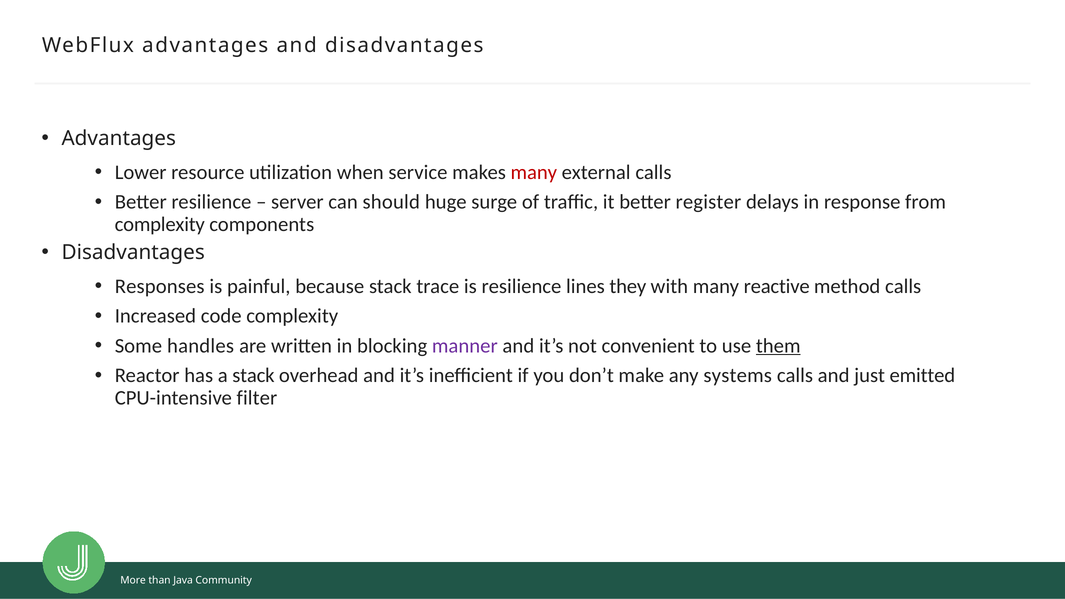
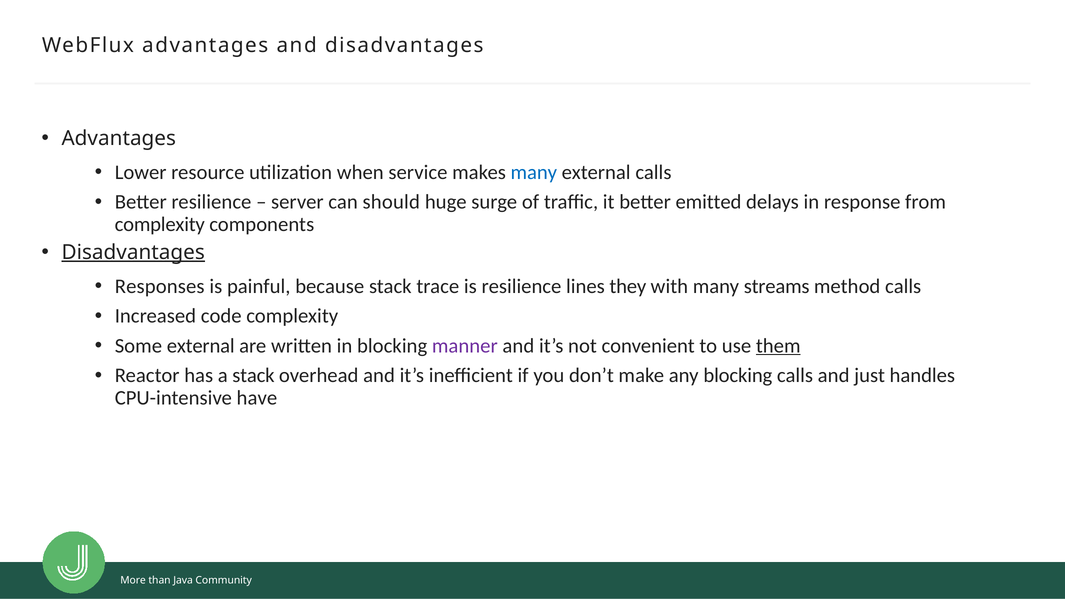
many at (534, 172) colour: red -> blue
register: register -> emitted
Disadvantages at (133, 252) underline: none -> present
reactive: reactive -> streams
Some handles: handles -> external
any systems: systems -> blocking
emitted: emitted -> handles
filter: filter -> have
